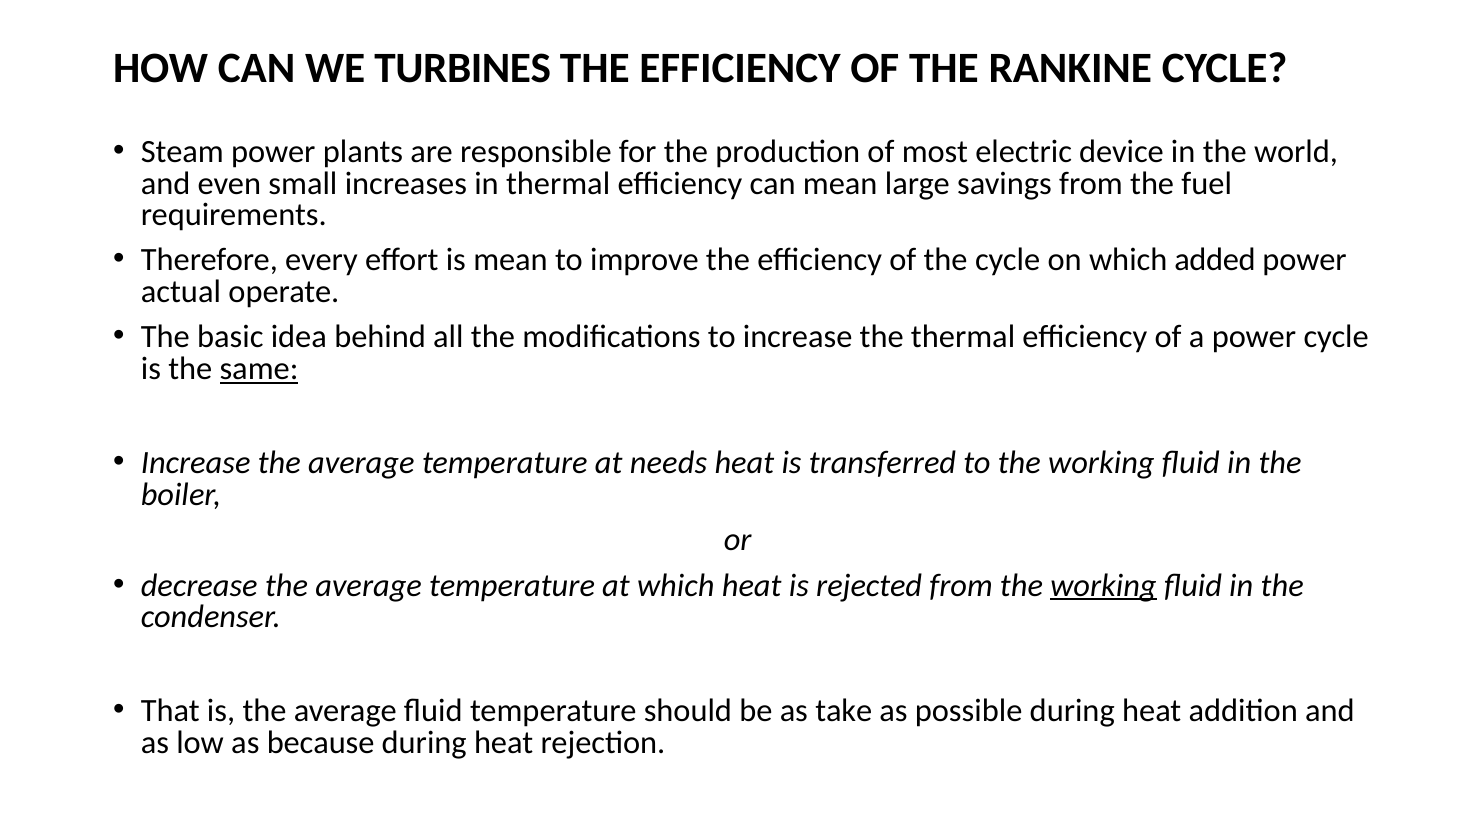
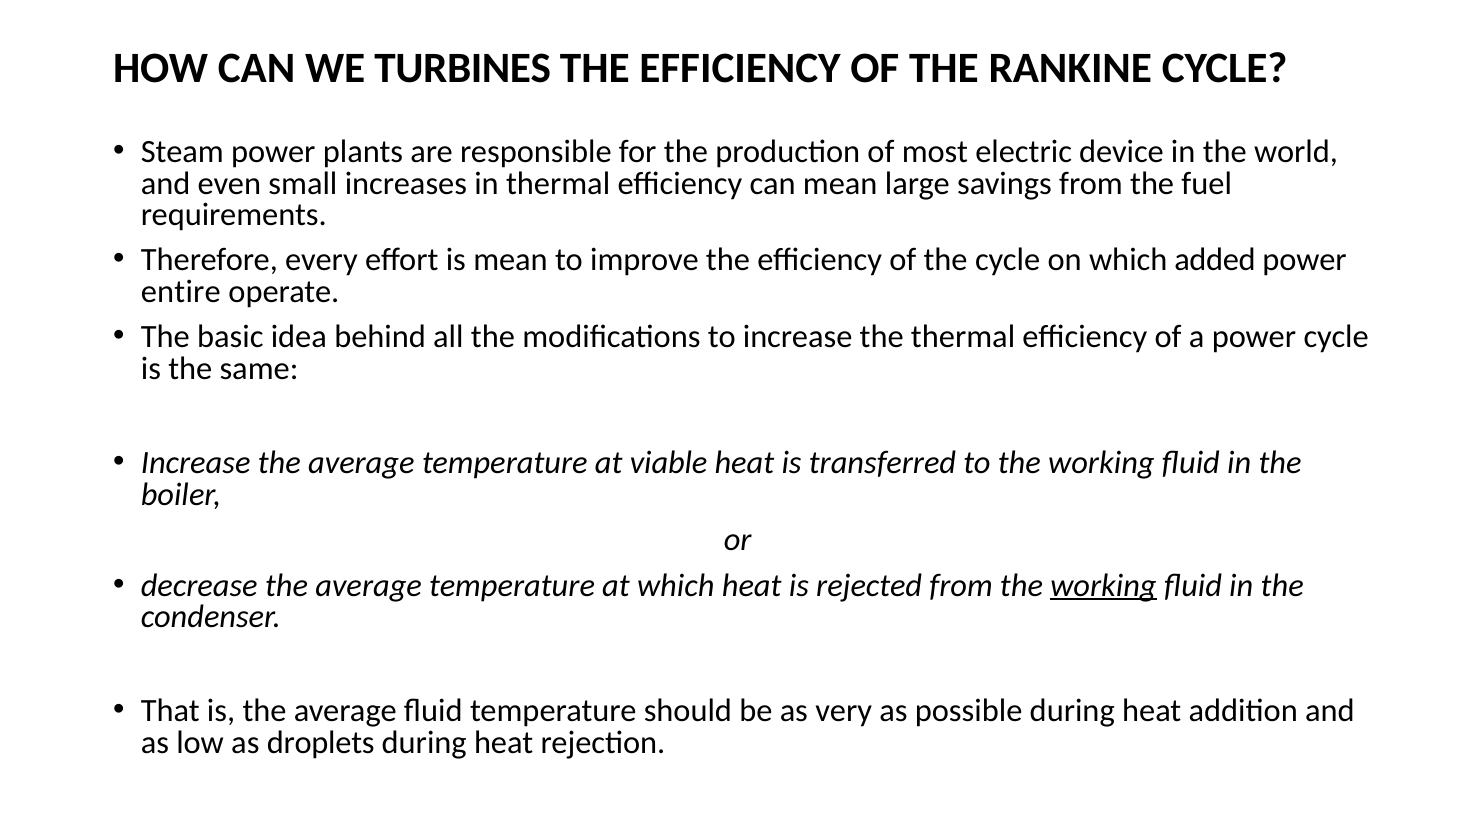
actual: actual -> entire
same underline: present -> none
needs: needs -> viable
take: take -> very
because: because -> droplets
